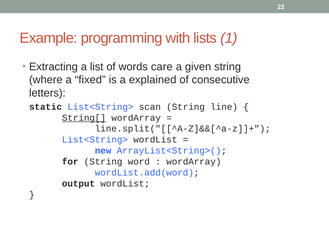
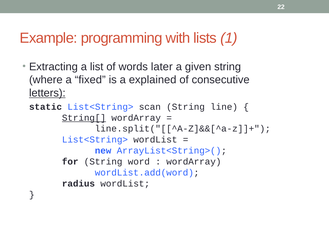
care: care -> later
letters underline: none -> present
output: output -> radius
